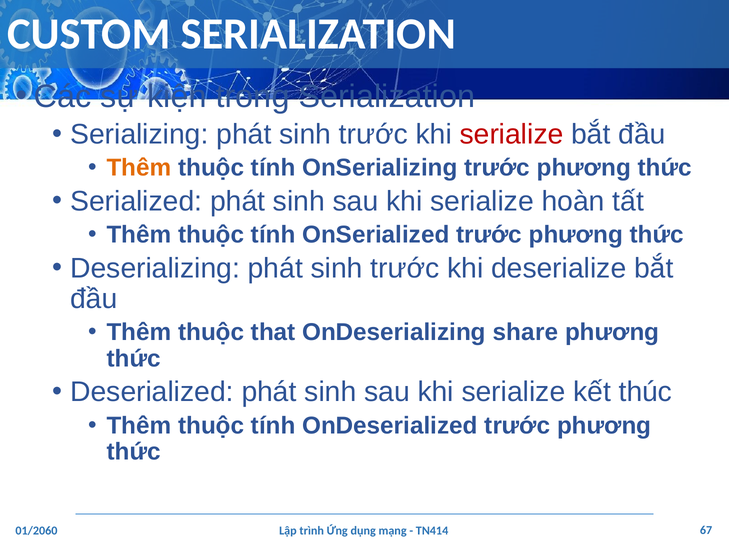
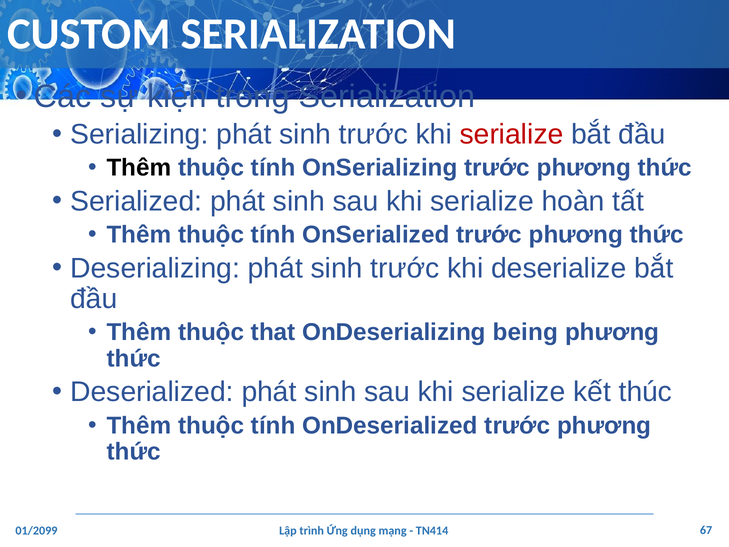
Thêm at (139, 168) colour: orange -> black
share: share -> being
01/2060: 01/2060 -> 01/2099
